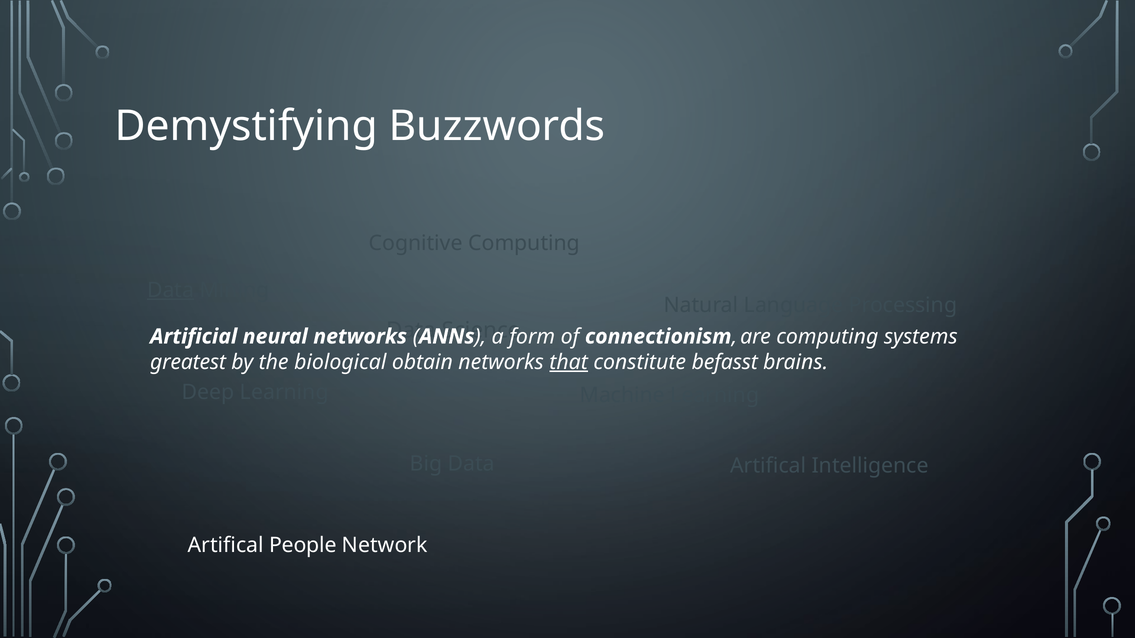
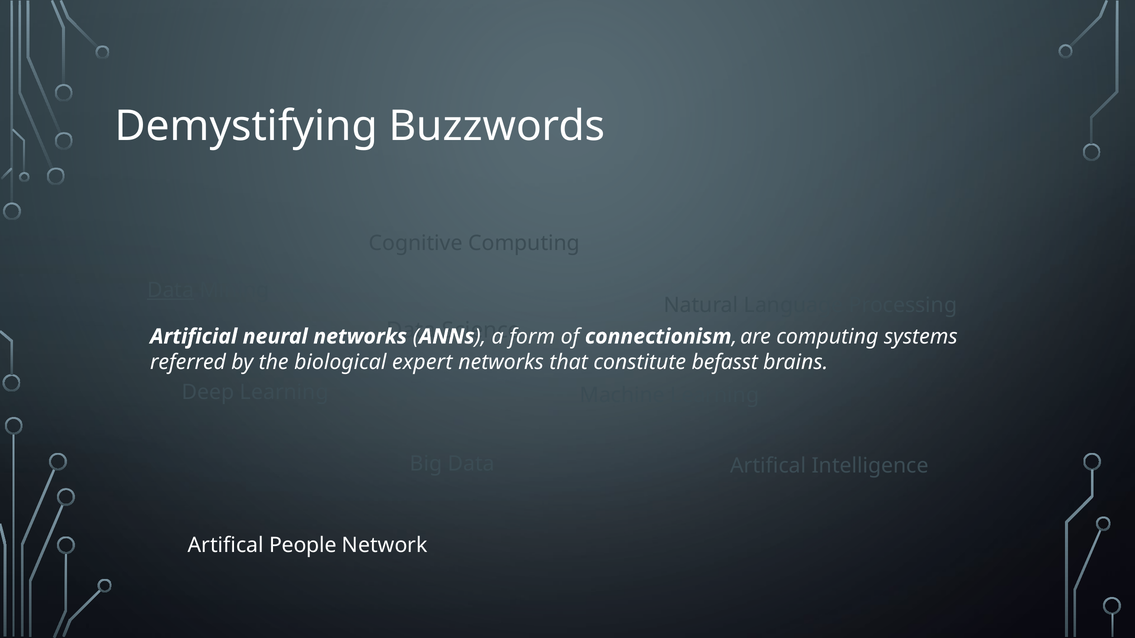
greatest: greatest -> referred
obtain: obtain -> expert
that underline: present -> none
